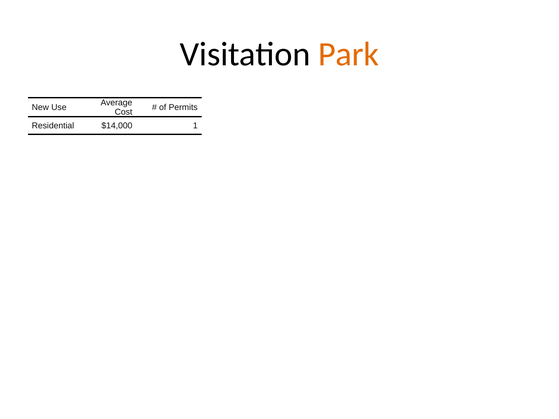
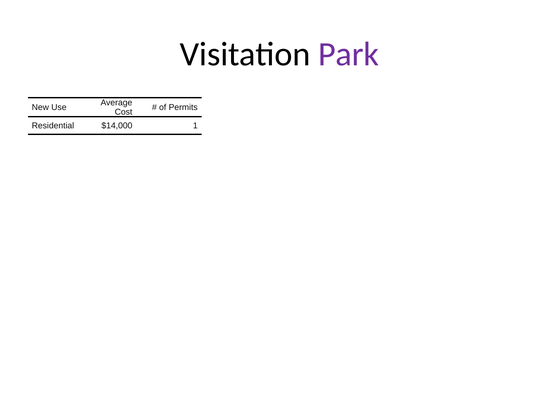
Park colour: orange -> purple
